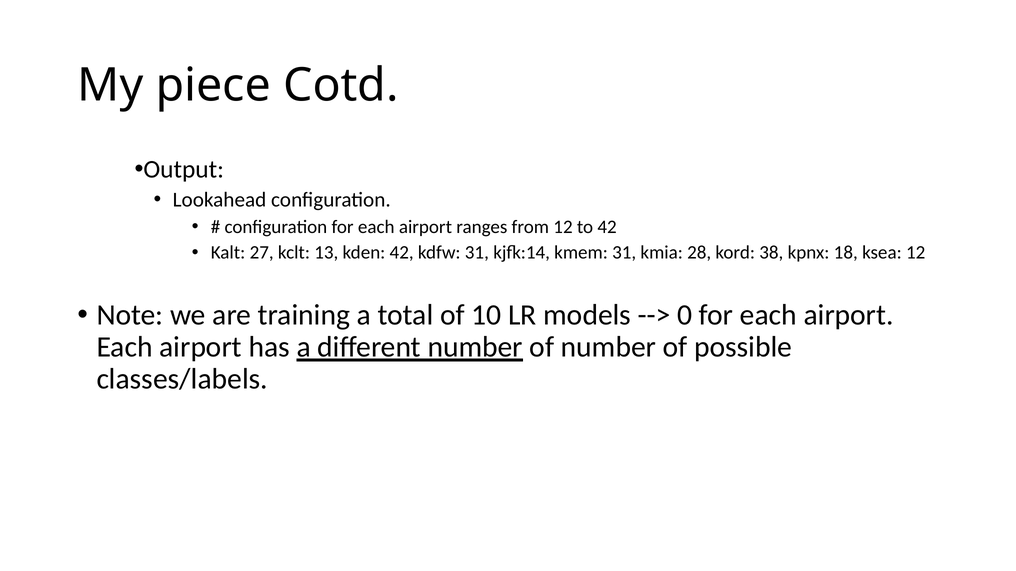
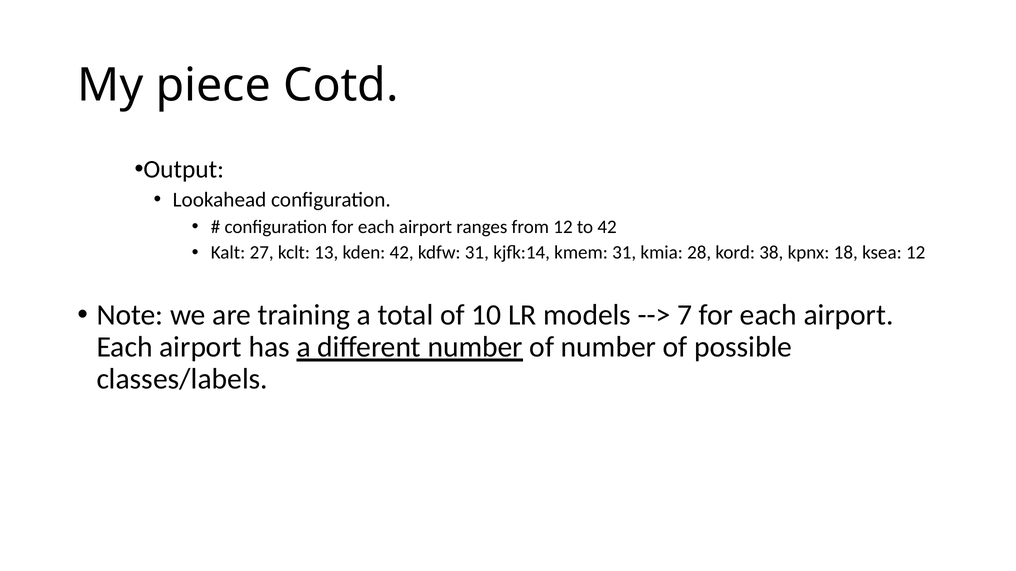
0: 0 -> 7
